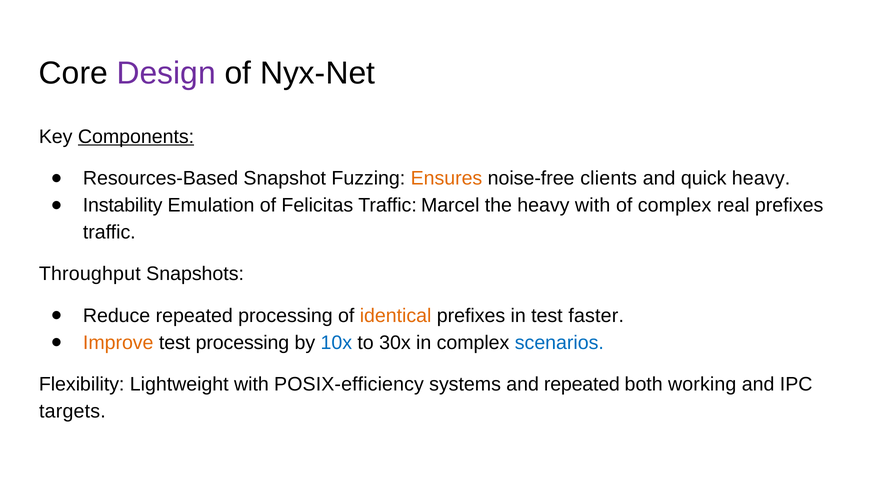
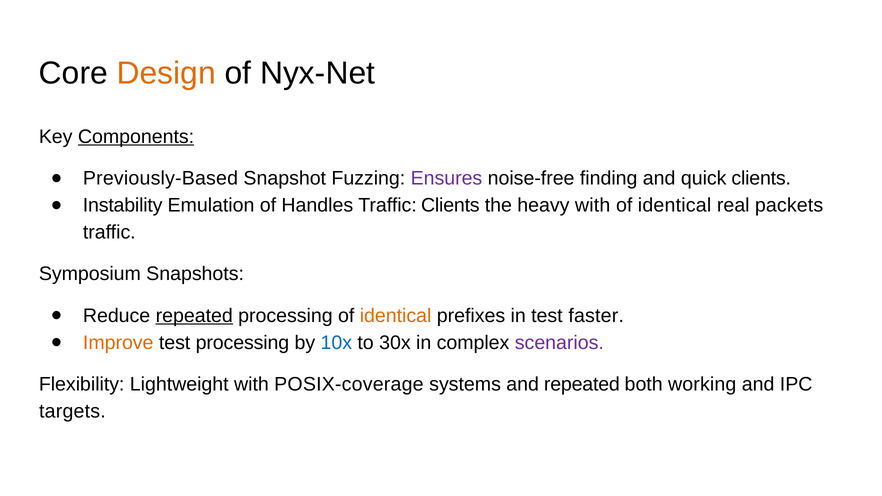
Design colour: purple -> orange
Resources-Based: Resources-Based -> Previously-Based
Ensures colour: orange -> purple
clients: clients -> finding
quick heavy: heavy -> clients
Felicitas: Felicitas -> Handles
Traffic Marcel: Marcel -> Clients
complex at (675, 205): complex -> identical
real prefixes: prefixes -> packets
Throughput: Throughput -> Symposium
repeated at (194, 316) underline: none -> present
scenarios colour: blue -> purple
POSIX-efficiency: POSIX-efficiency -> POSIX-coverage
